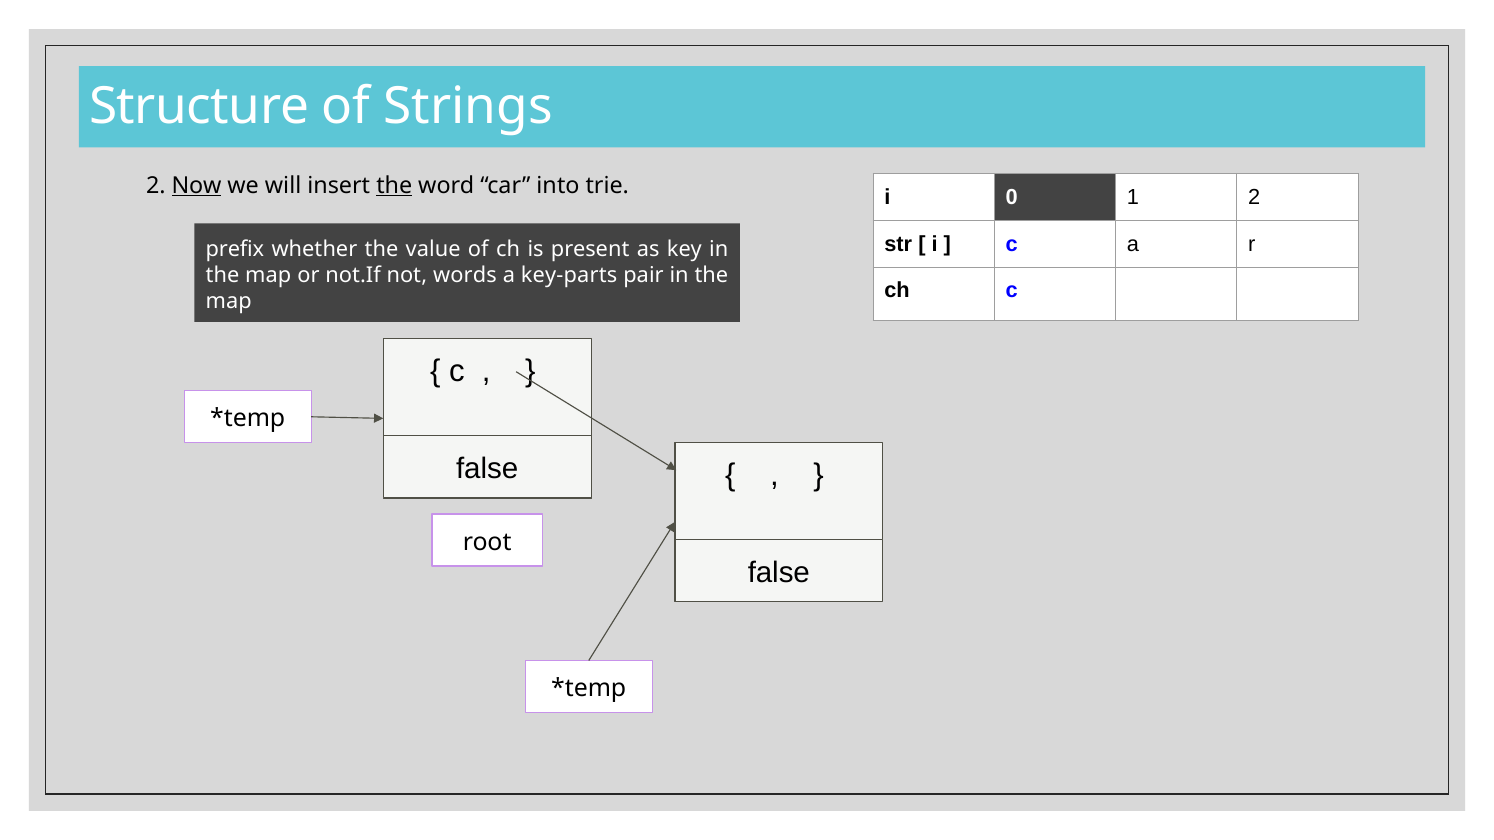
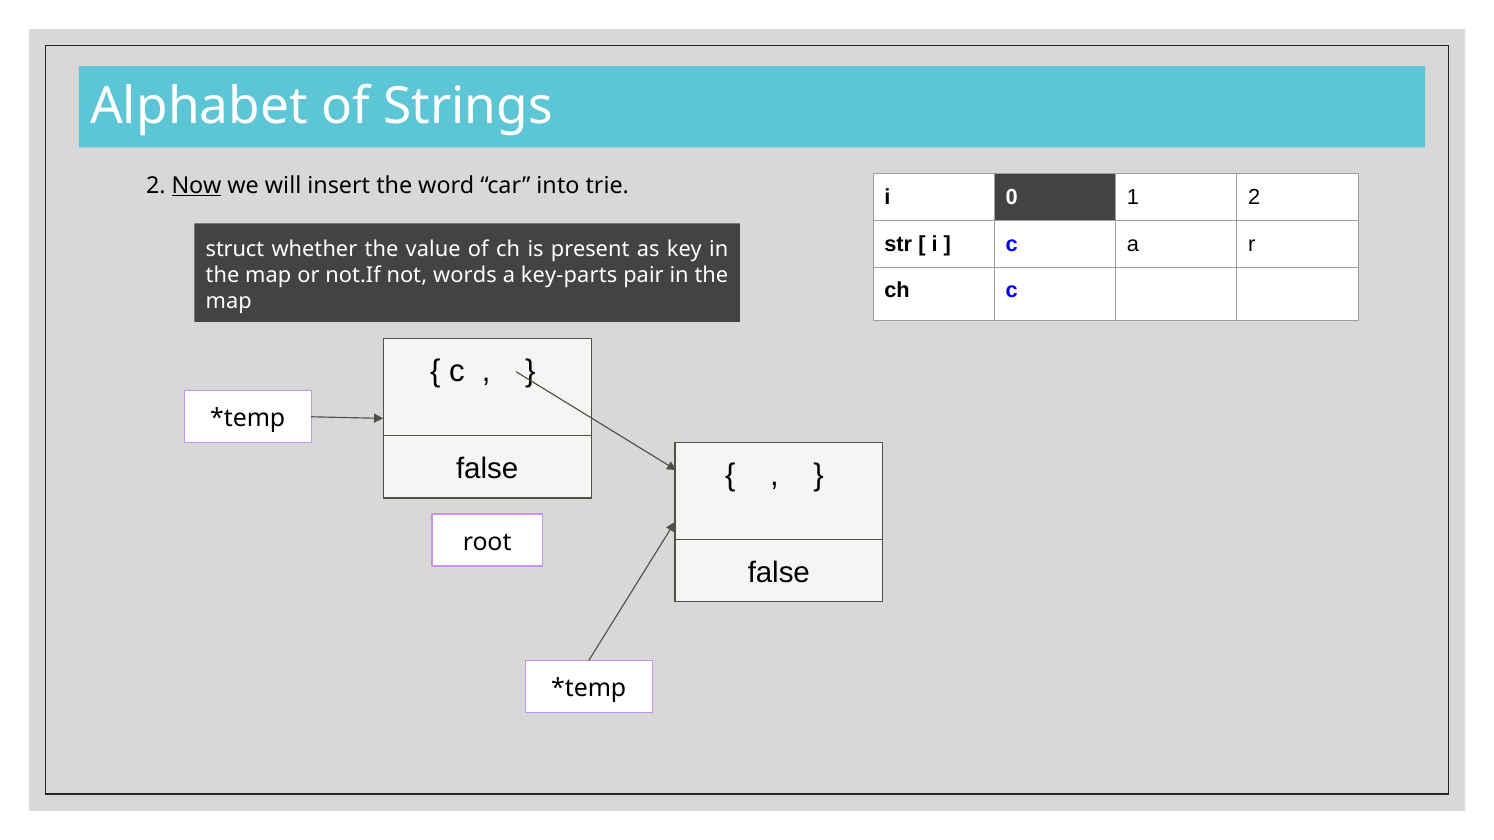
Structure: Structure -> Alphabet
the at (394, 185) underline: present -> none
prefix: prefix -> struct
